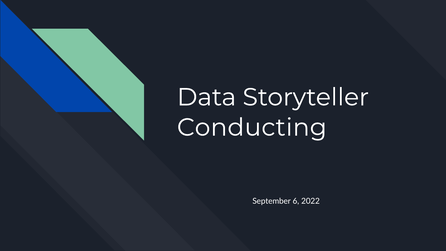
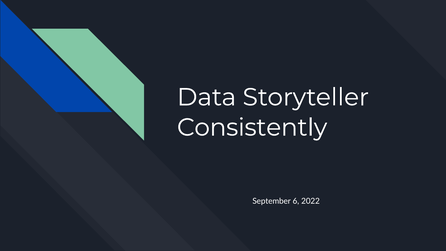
Conducting: Conducting -> Consistently
